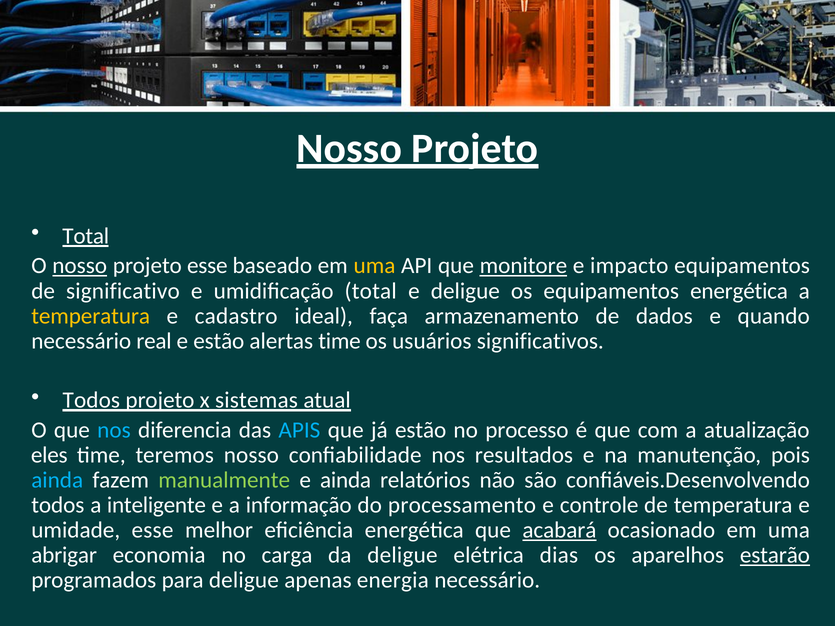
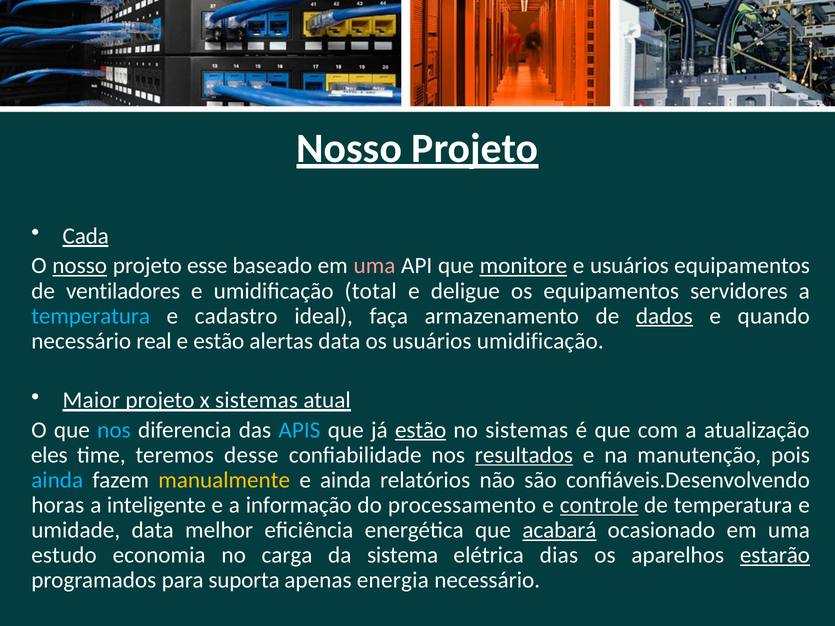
Total at (86, 236): Total -> Cada
uma at (375, 266) colour: yellow -> pink
e impacto: impacto -> usuários
significativo: significativo -> ventiladores
equipamentos energética: energética -> servidores
temperatura at (91, 316) colour: yellow -> light blue
dados underline: none -> present
alertas time: time -> data
usuários significativos: significativos -> umidificação
Todos at (91, 400): Todos -> Maior
estão at (421, 430) underline: none -> present
no processo: processo -> sistemas
teremos nosso: nosso -> desse
resultados underline: none -> present
manualmente colour: light green -> yellow
todos at (58, 505): todos -> horas
controle underline: none -> present
umidade esse: esse -> data
abrigar: abrigar -> estudo
da deligue: deligue -> sistema
para deligue: deligue -> suporta
